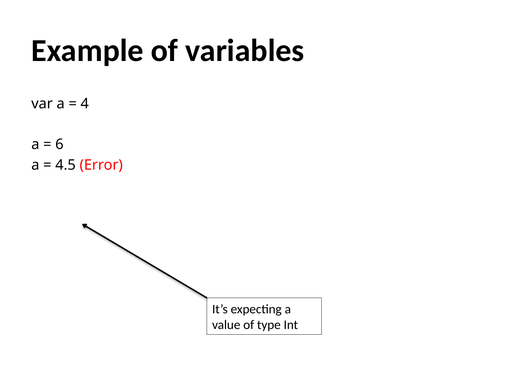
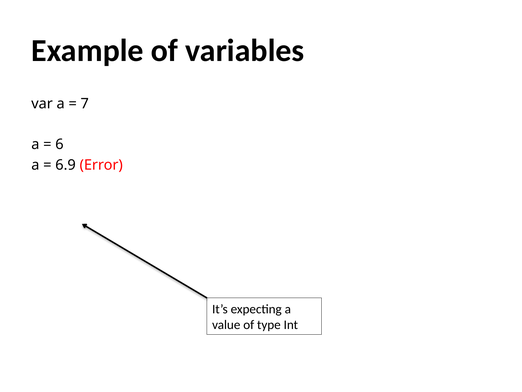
4: 4 -> 7
4.5: 4.5 -> 6.9
